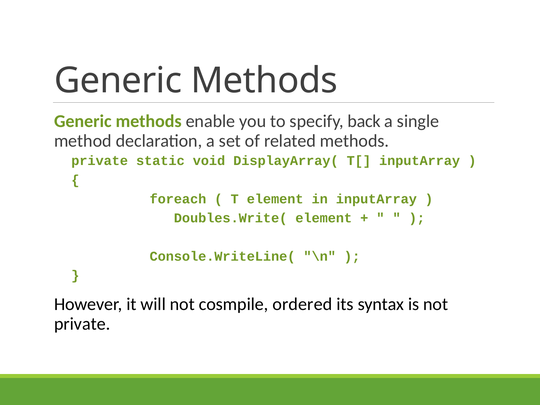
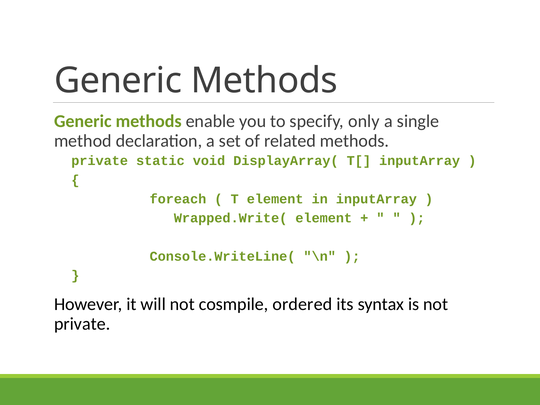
back: back -> only
Doubles.Write(: Doubles.Write( -> Wrapped.Write(
